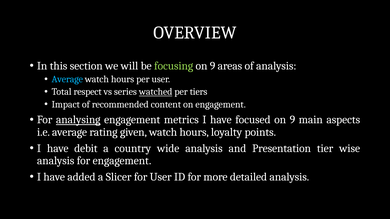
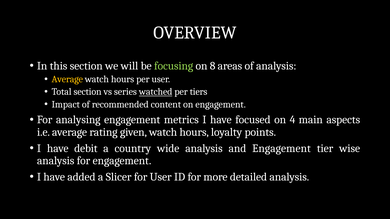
9 at (213, 66): 9 -> 8
Average at (67, 79) colour: light blue -> yellow
Total respect: respect -> section
analysing underline: present -> none
focused on 9: 9 -> 4
and Presentation: Presentation -> Engagement
